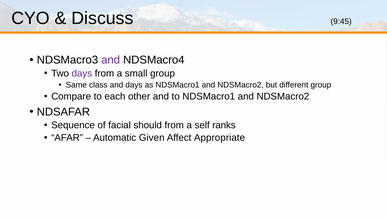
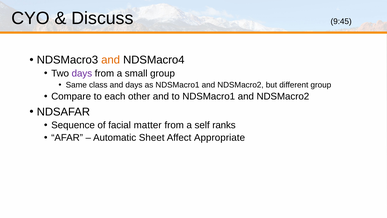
and at (111, 60) colour: purple -> orange
should: should -> matter
Given: Given -> Sheet
